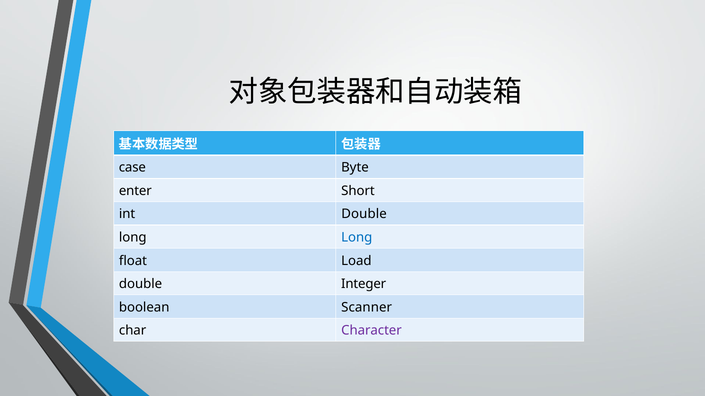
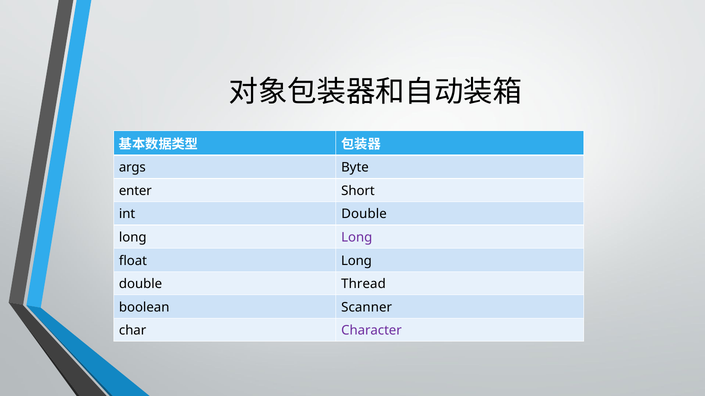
case: case -> args
Long at (357, 238) colour: blue -> purple
float Load: Load -> Long
Integer: Integer -> Thread
